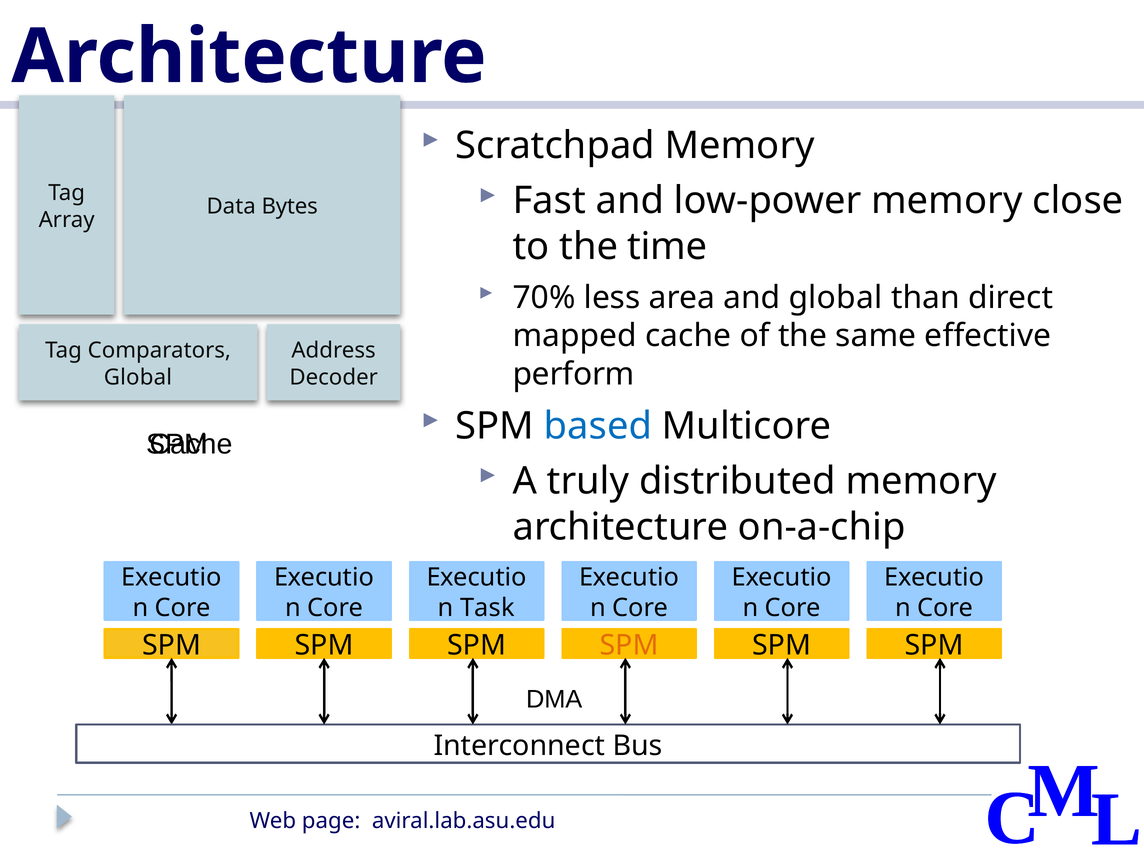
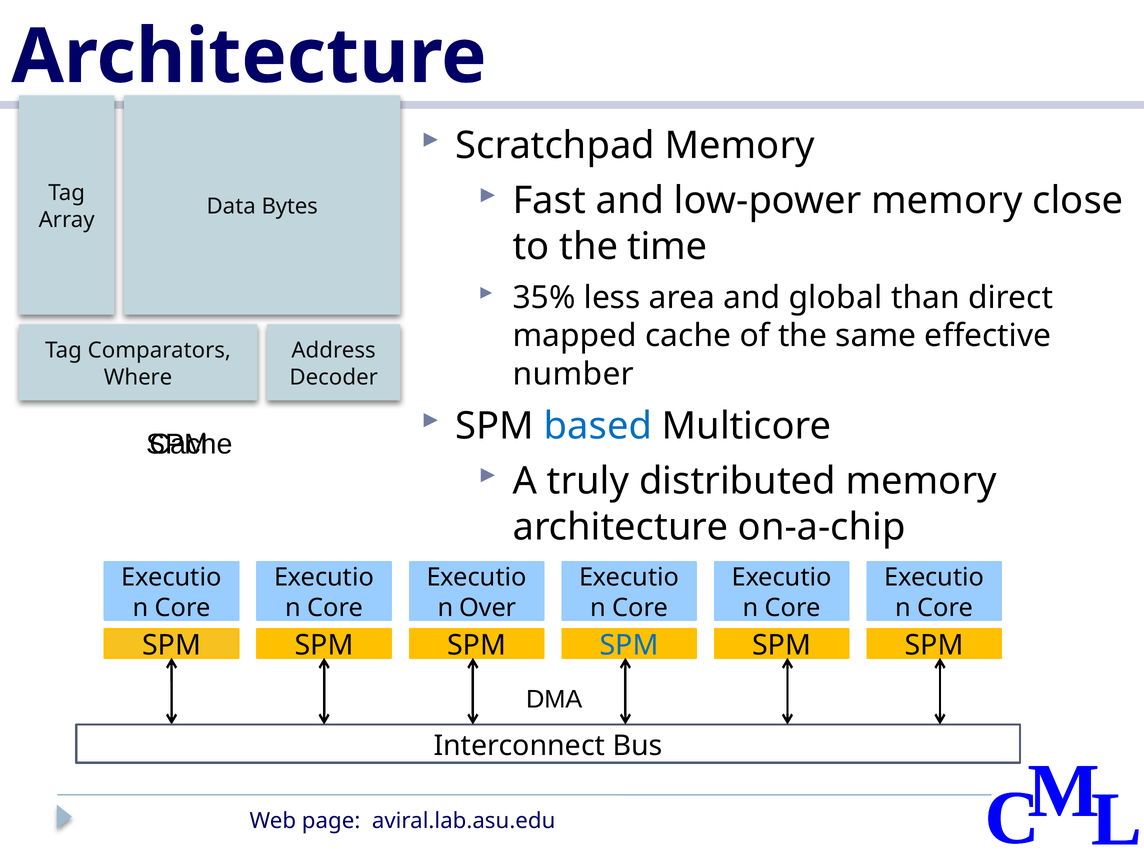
70%: 70% -> 35%
perform: perform -> number
Global at (138, 377): Global -> Where
Task: Task -> Over
SPM at (629, 645) colour: orange -> blue
